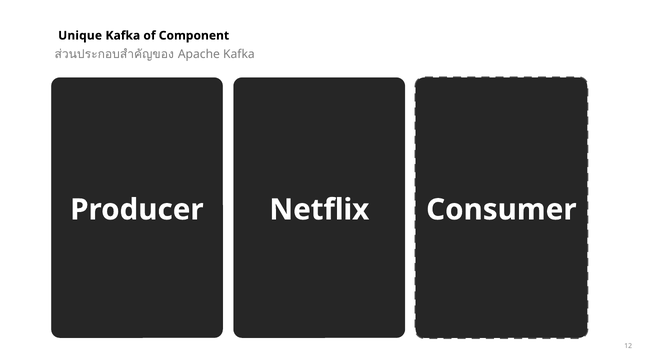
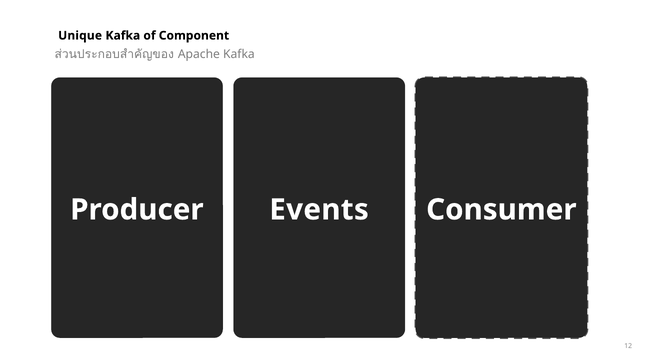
Netflix: Netflix -> Events
